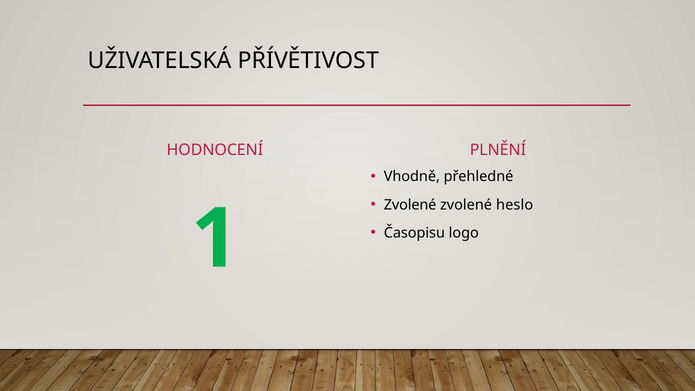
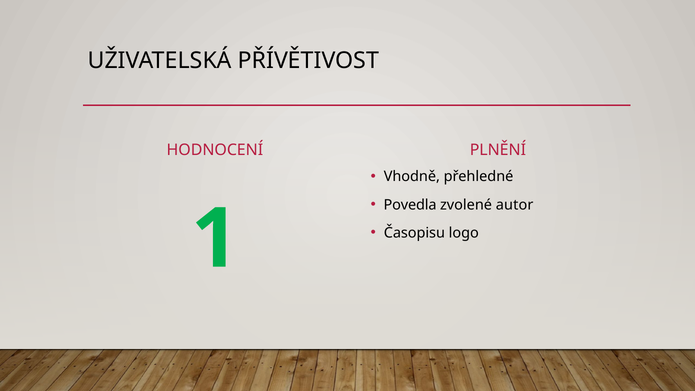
Zvolené at (410, 205): Zvolené -> Povedla
heslo: heslo -> autor
